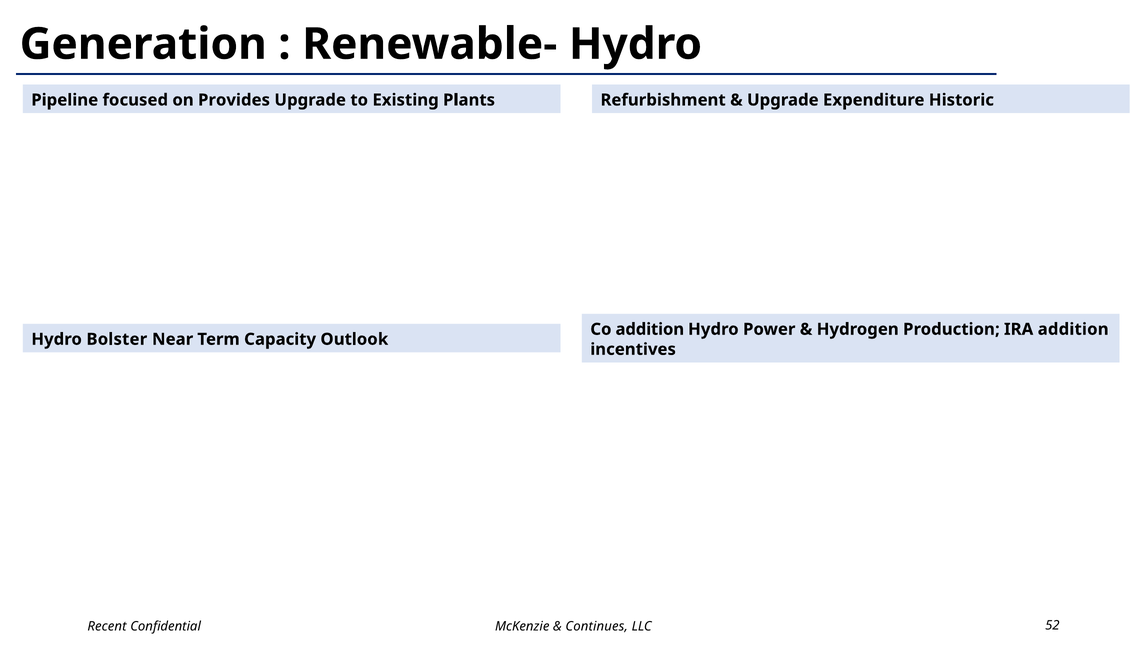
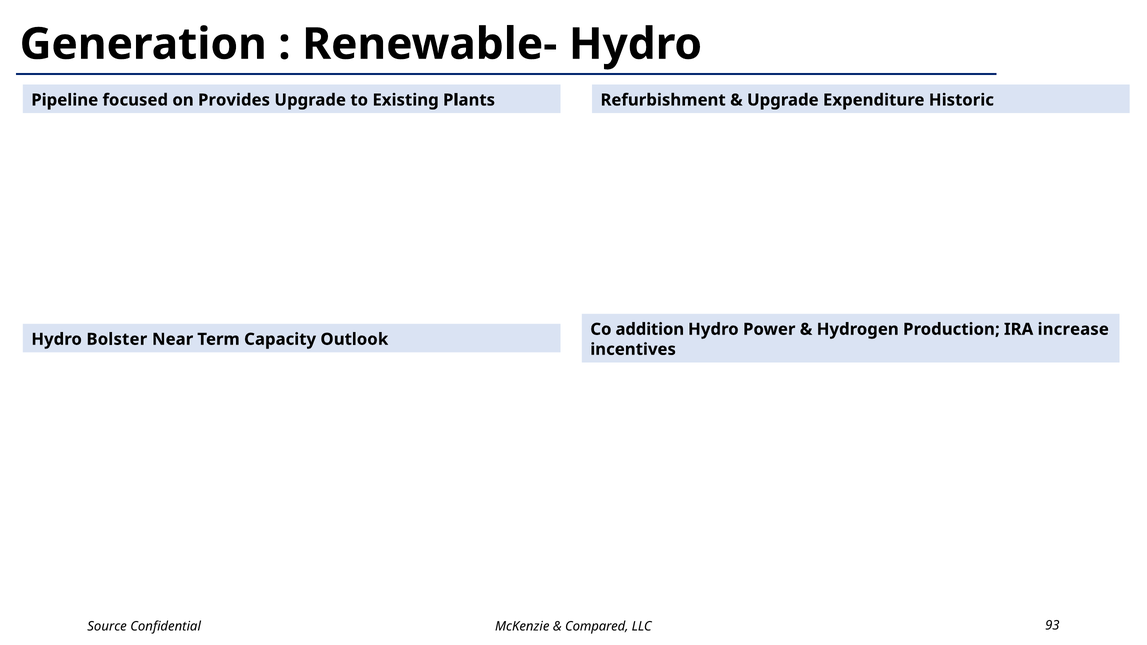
IRA addition: addition -> increase
Recent: Recent -> Source
Continues: Continues -> Compared
52: 52 -> 93
